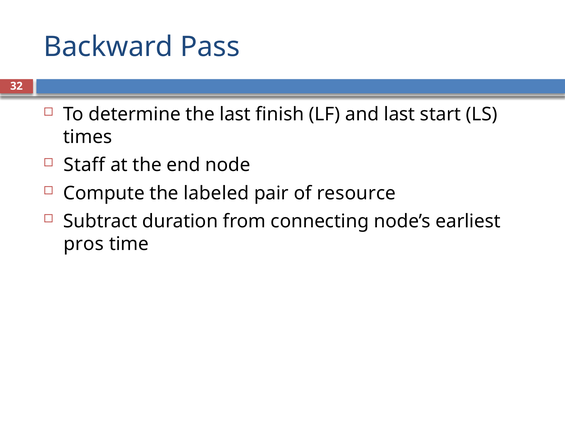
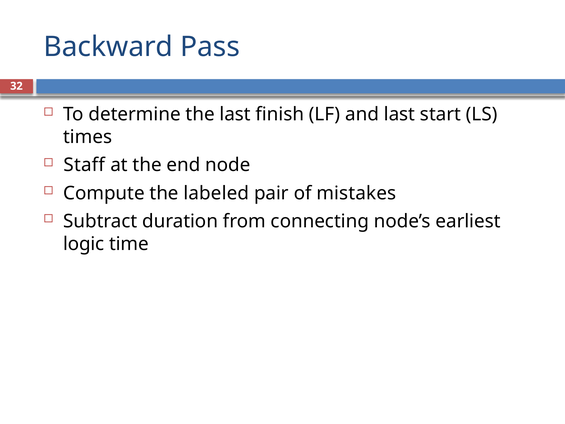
resource: resource -> mistakes
pros: pros -> logic
